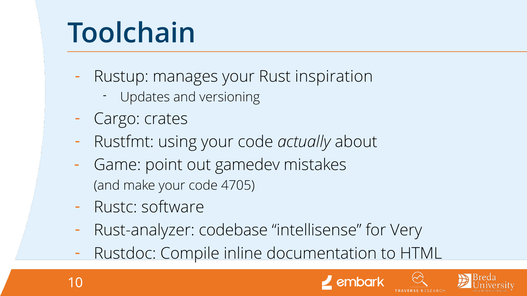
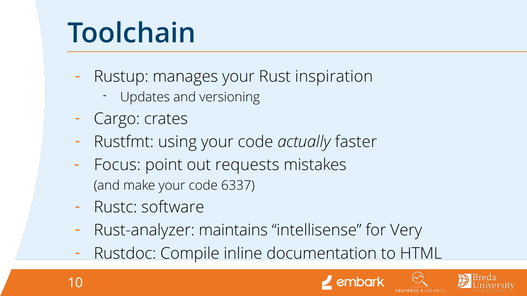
about: about -> faster
Game: Game -> Focus
gamedev: gamedev -> requests
4705: 4705 -> 6337
codebase: codebase -> maintains
